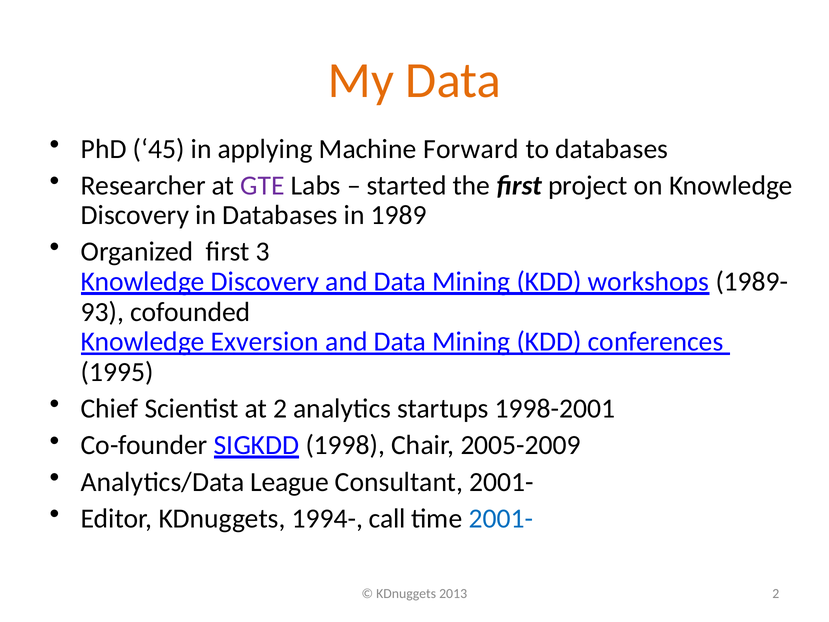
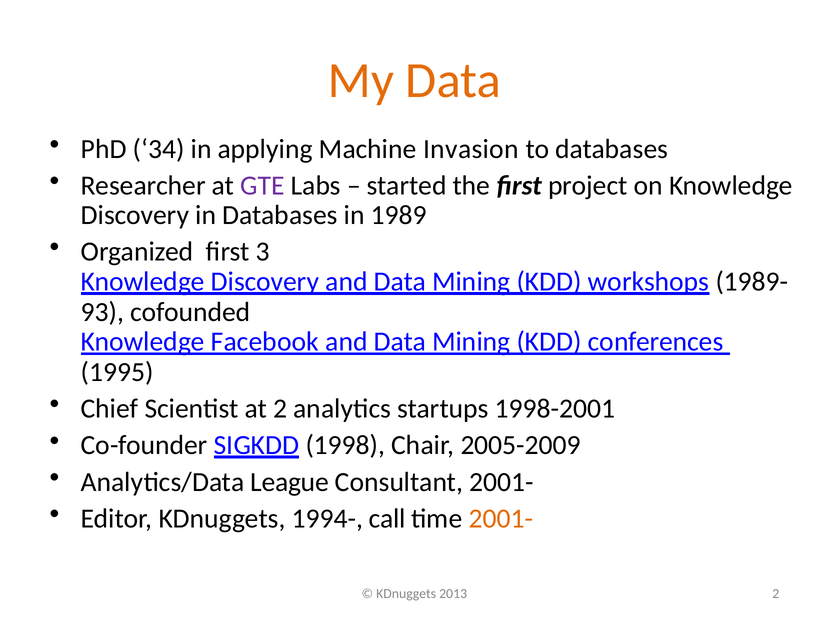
45: 45 -> 34
Forward: Forward -> Invasion
Exversion: Exversion -> Facebook
2001- at (501, 518) colour: blue -> orange
